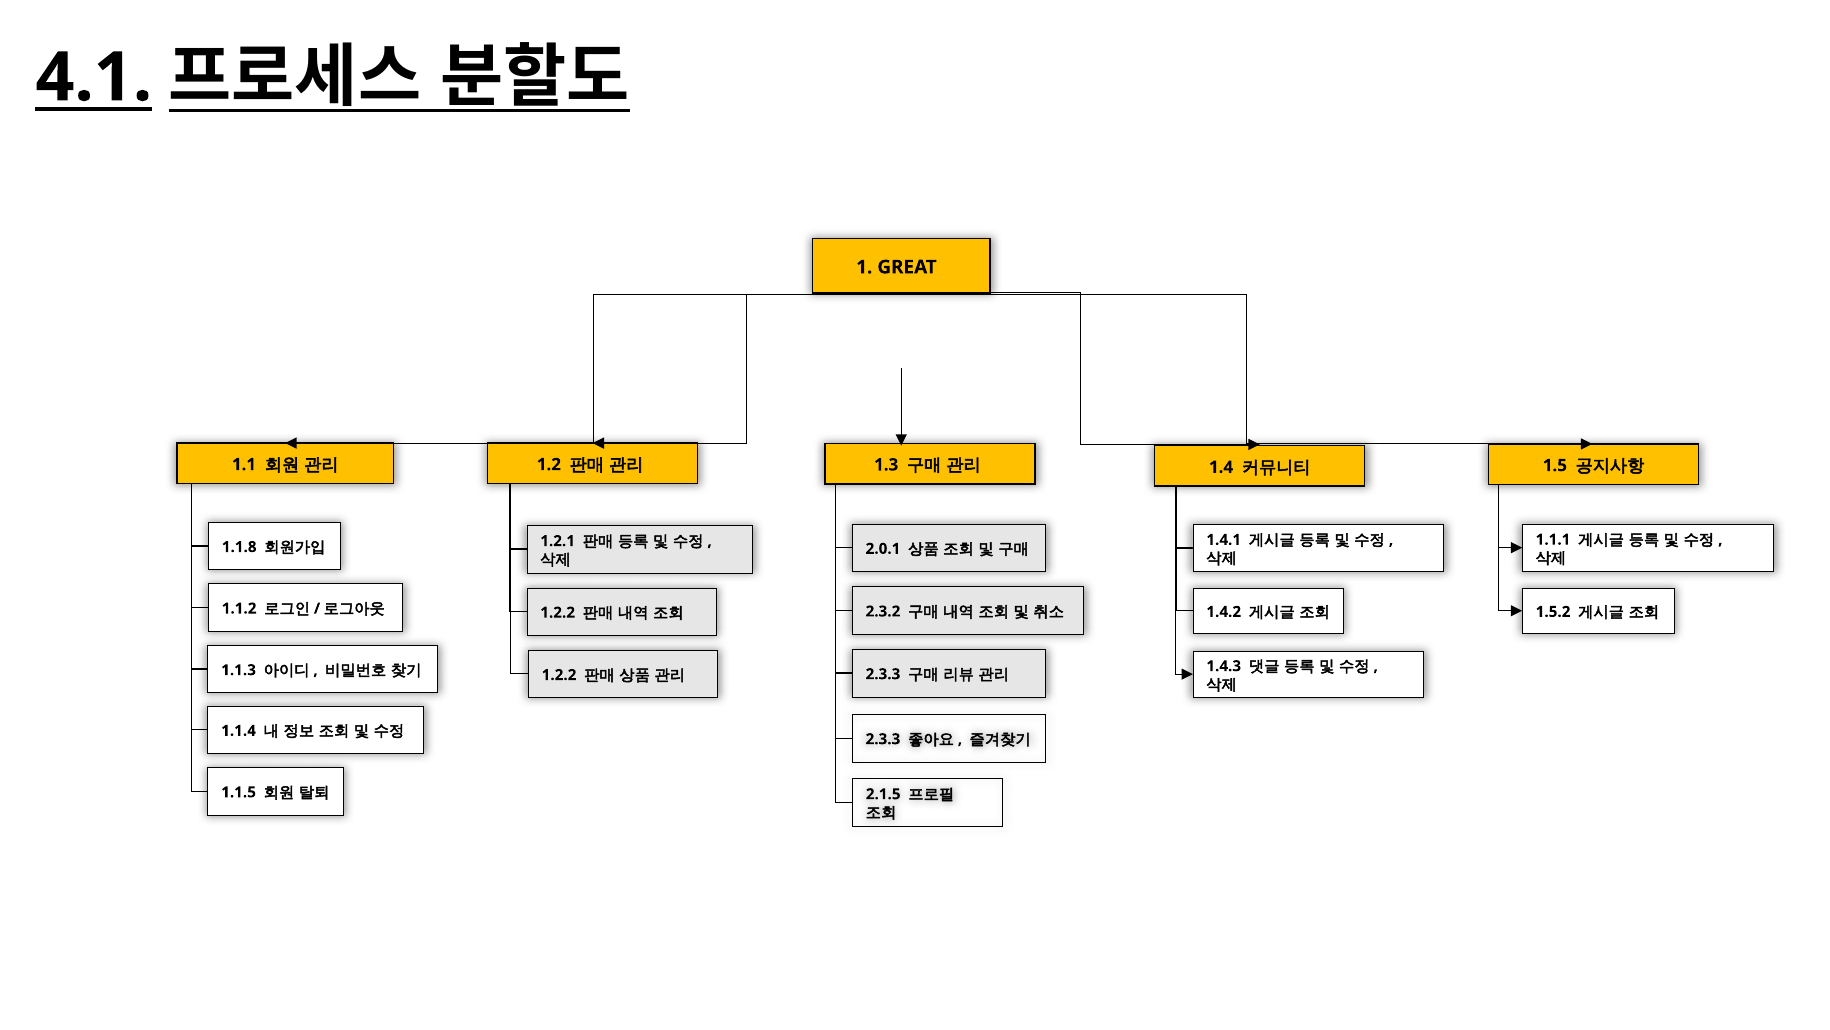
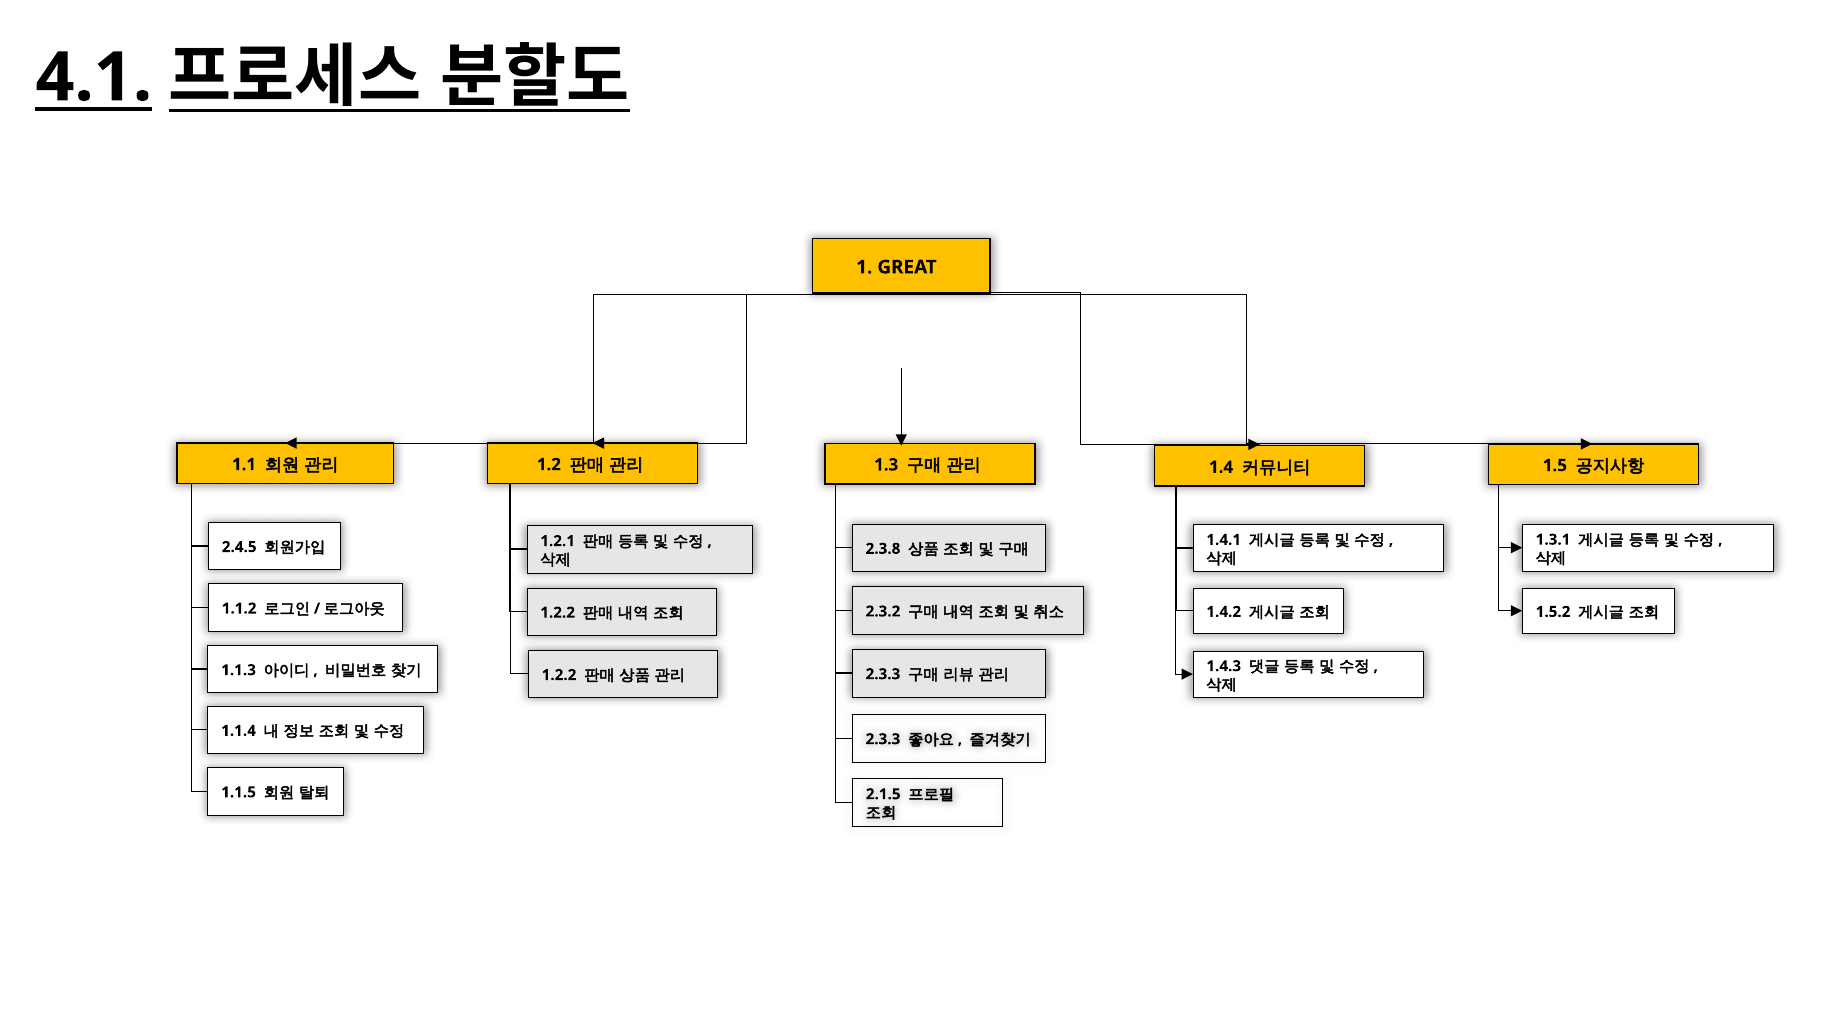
1.1.1: 1.1.1 -> 1.3.1
1.1.8: 1.1.8 -> 2.4.5
2.0.1: 2.0.1 -> 2.3.8
